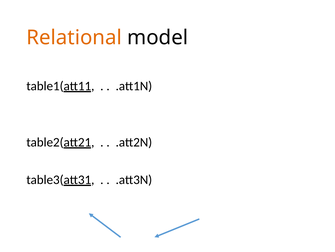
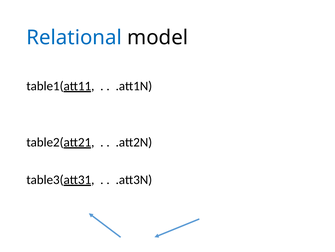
Relational colour: orange -> blue
